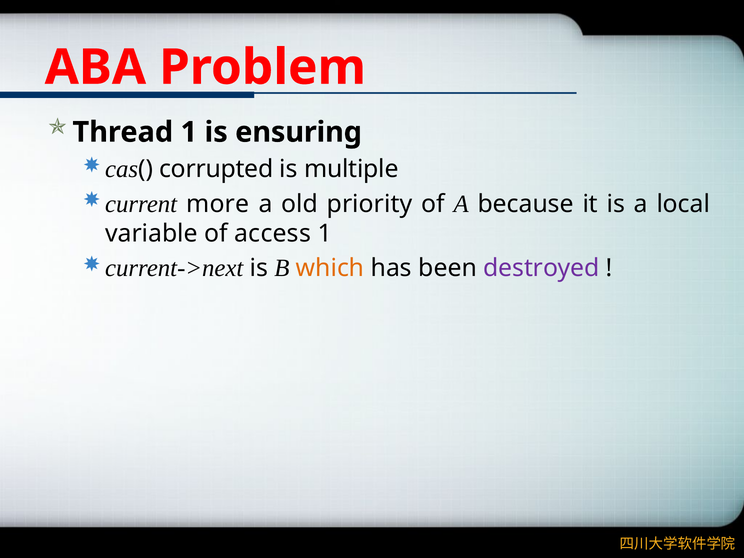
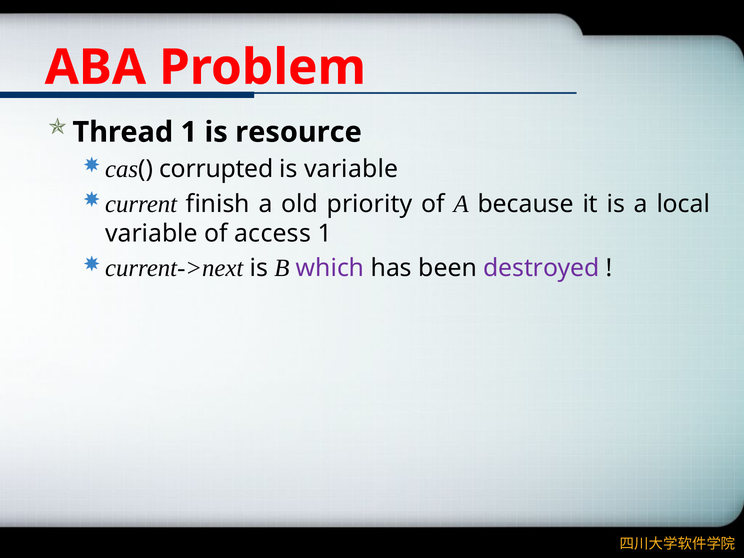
ensuring: ensuring -> resource
is multiple: multiple -> variable
more: more -> finish
which colour: orange -> purple
